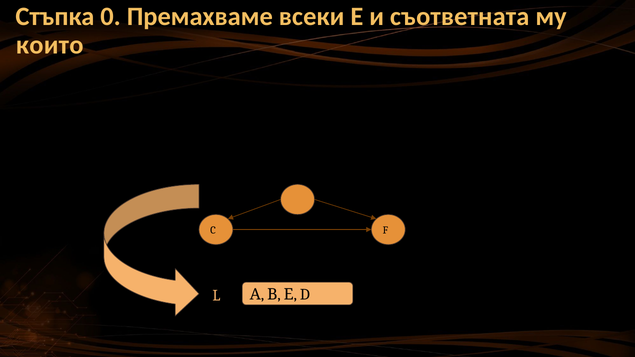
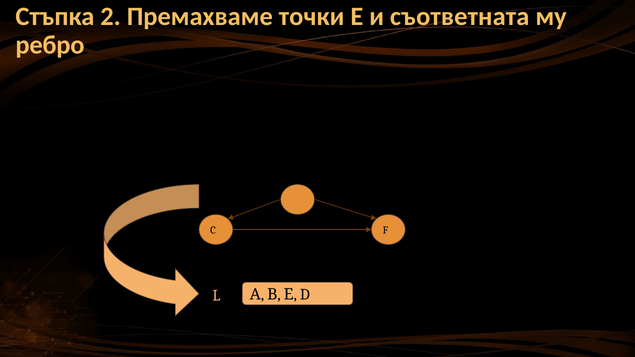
0: 0 -> 2
всеки: всеки -> точки
които: които -> ребро
